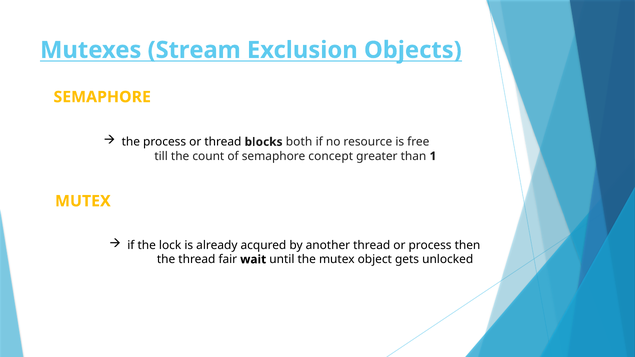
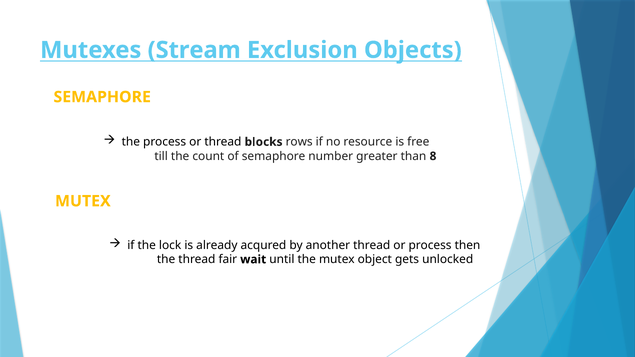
both: both -> rows
concept: concept -> number
1: 1 -> 8
